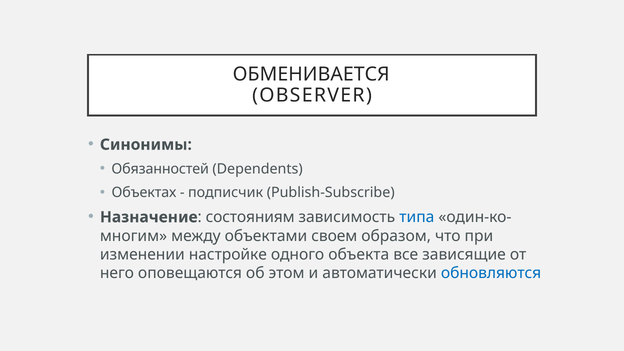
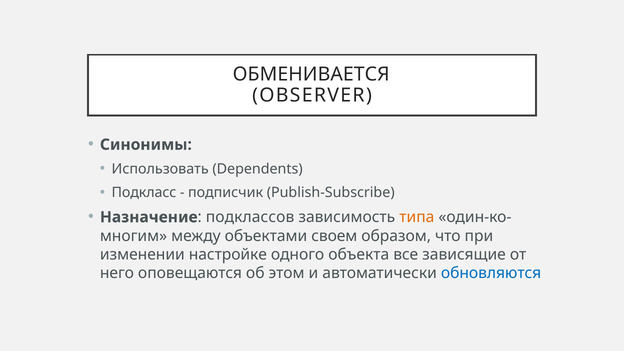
Обязанностей: Обязанностей -> Использовать
Объектах: Объектах -> Подкласс
состояниям: состояниям -> подклассов
типа colour: blue -> orange
